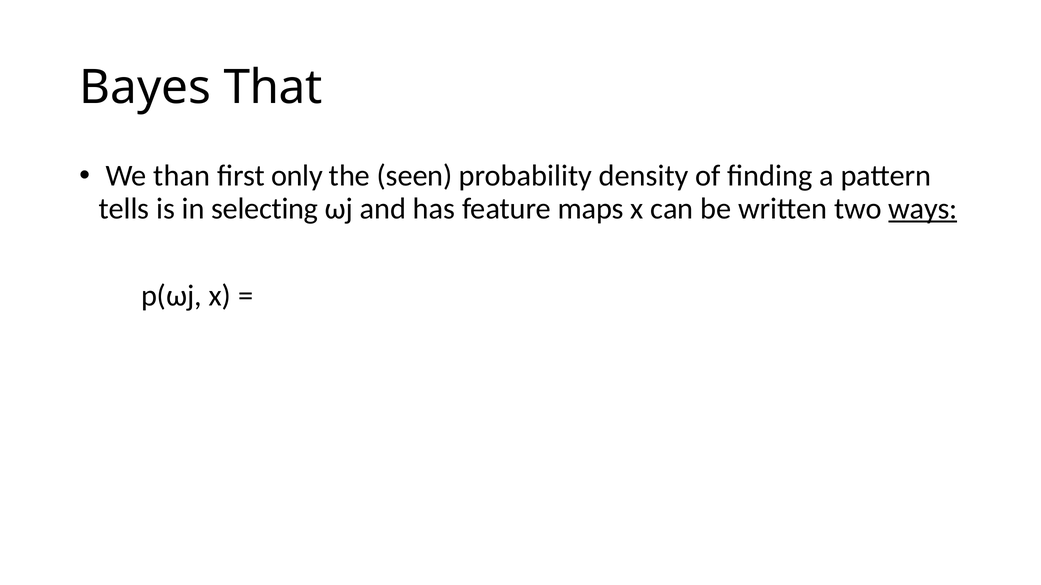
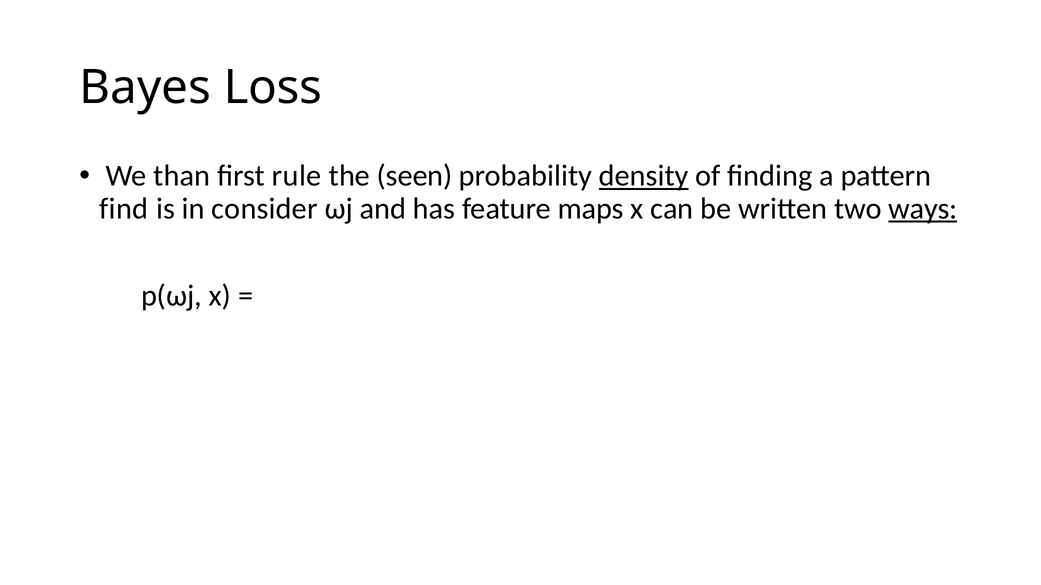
That: That -> Loss
only: only -> rule
density underline: none -> present
tells: tells -> find
selecting: selecting -> consider
